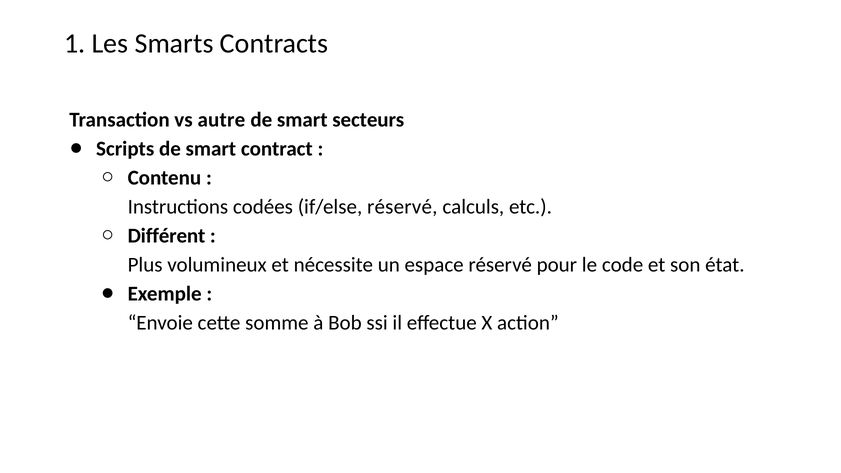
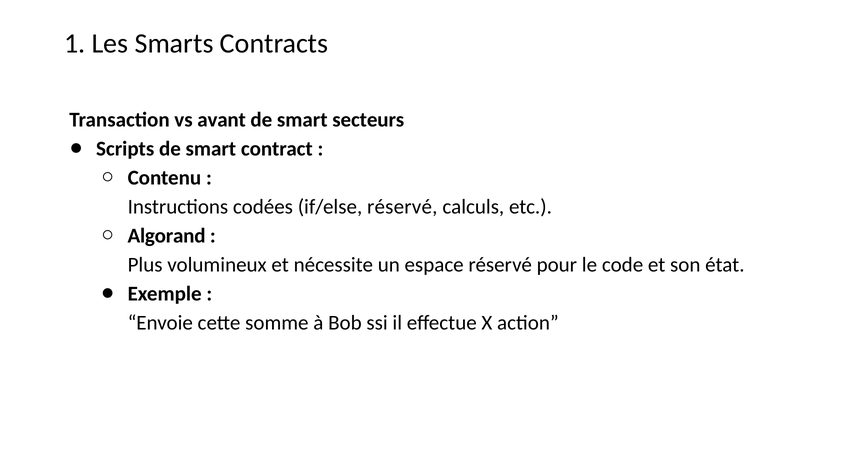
autre: autre -> avant
Différent: Différent -> Algorand
